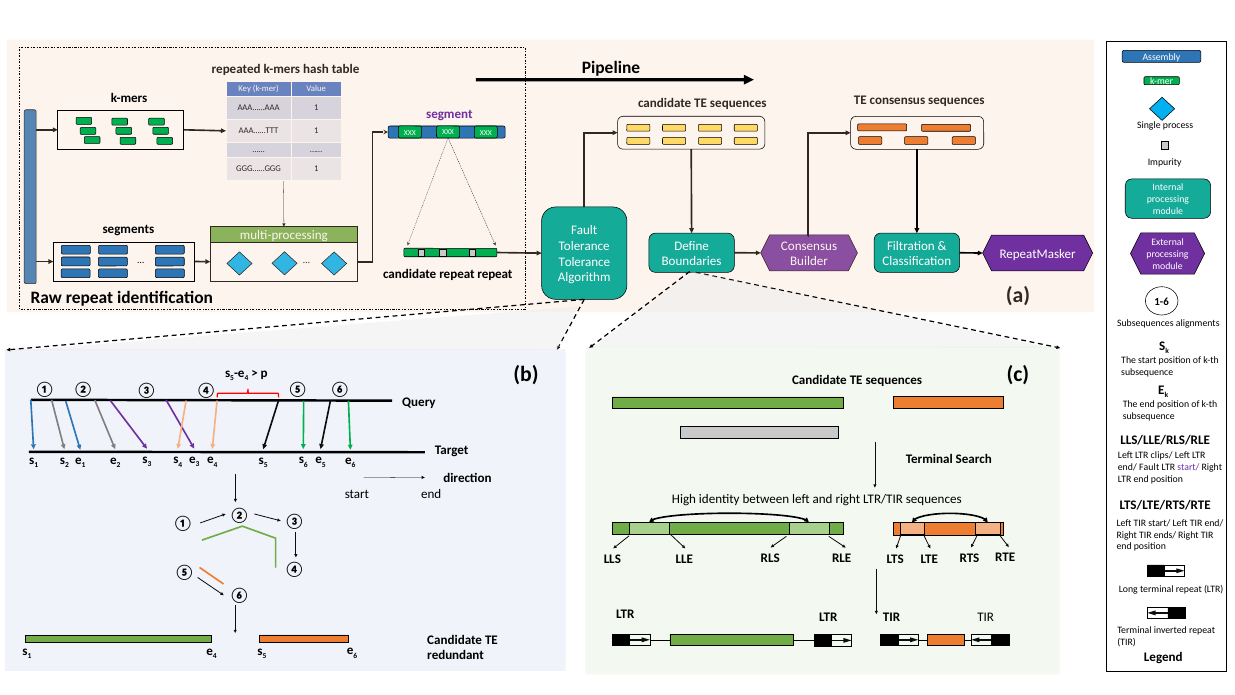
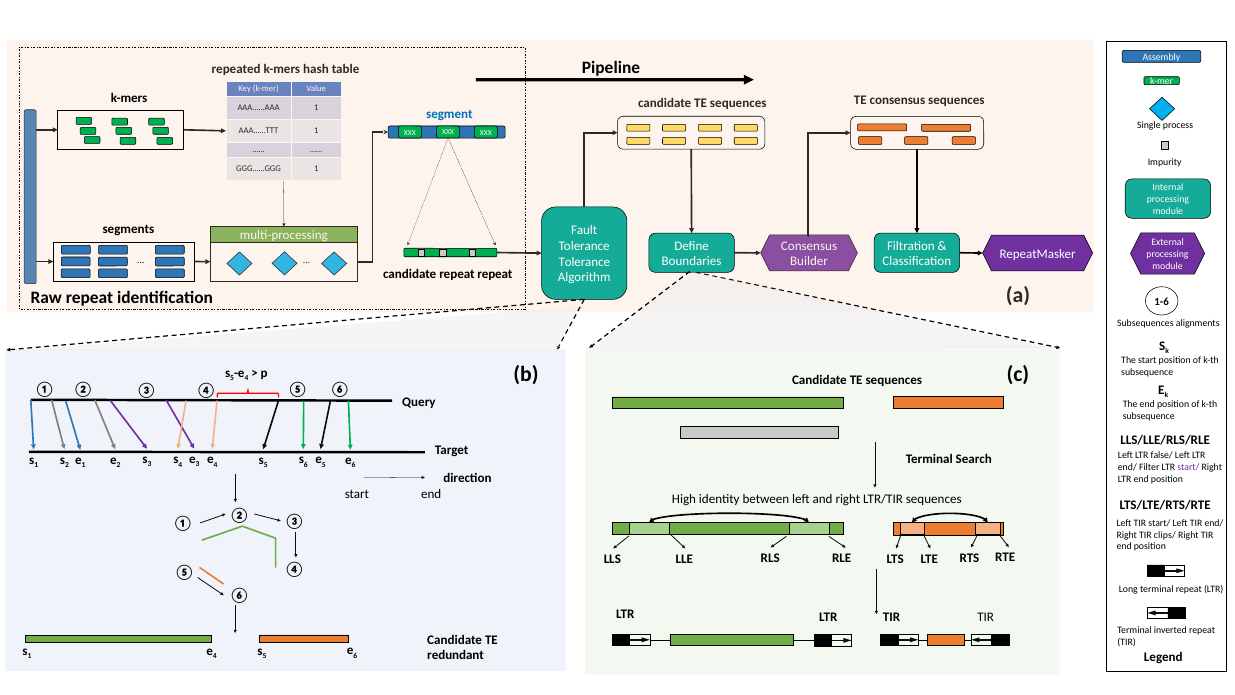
segment colour: purple -> blue
clips/: clips/ -> false/
end/ Fault: Fault -> Filter
ends/: ends/ -> clips/
